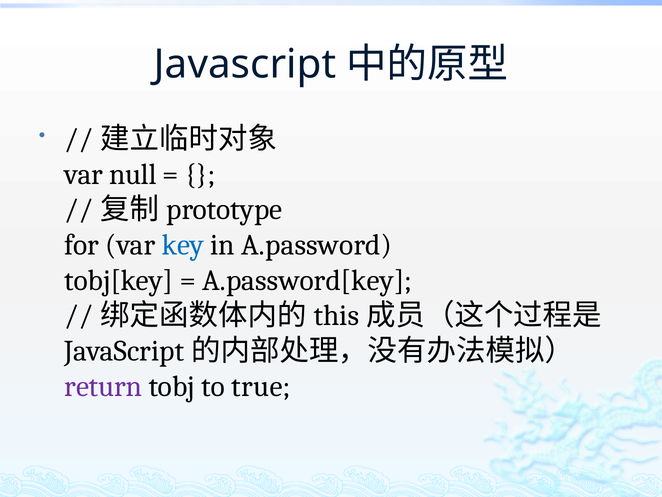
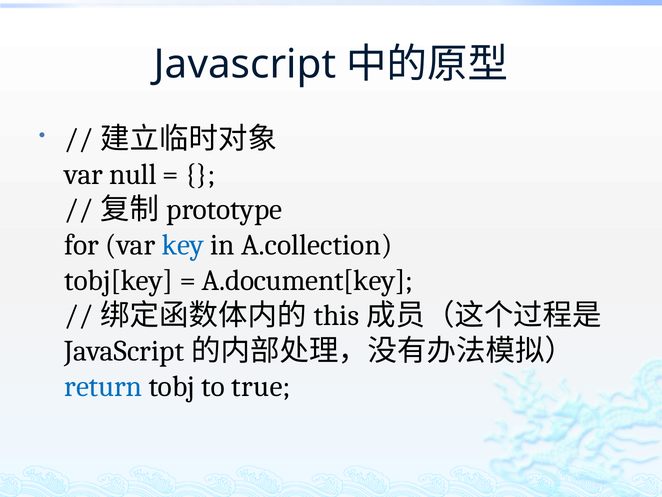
A.password: A.password -> A.collection
A.password[key: A.password[key -> A.document[key
return colour: purple -> blue
